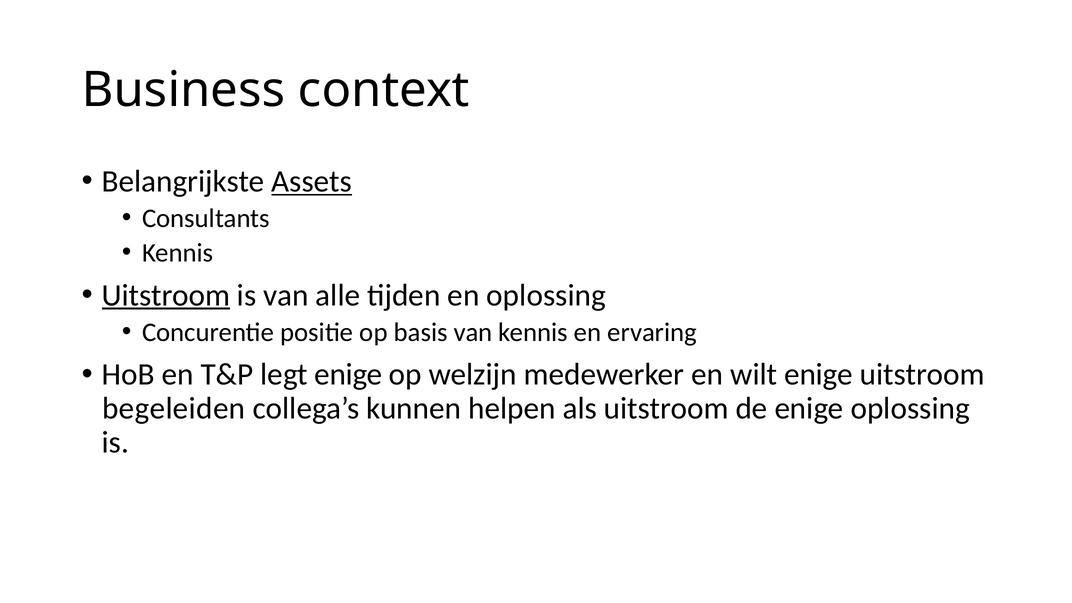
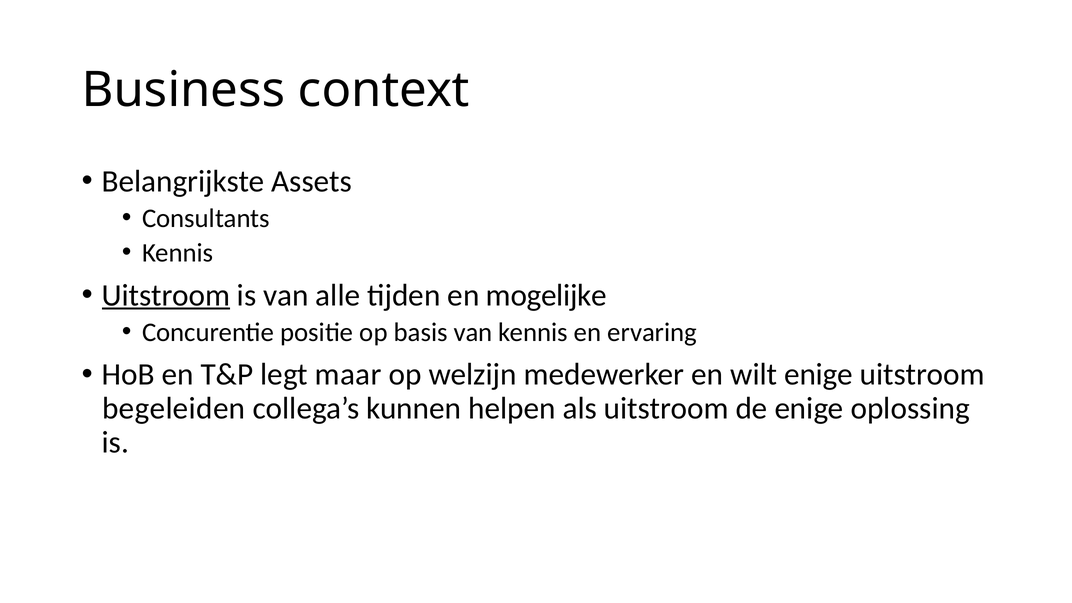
Assets underline: present -> none
en oplossing: oplossing -> mogelijke
legt enige: enige -> maar
